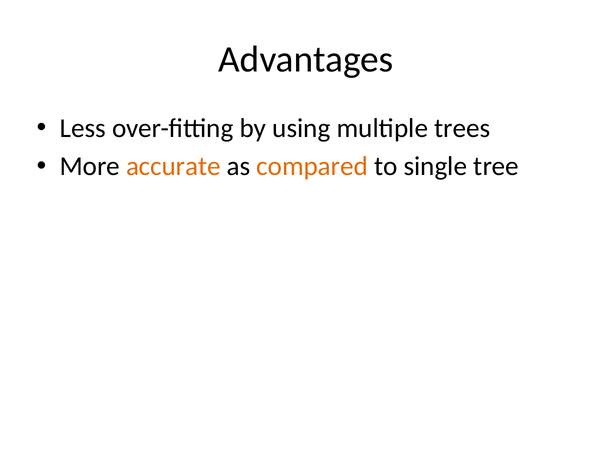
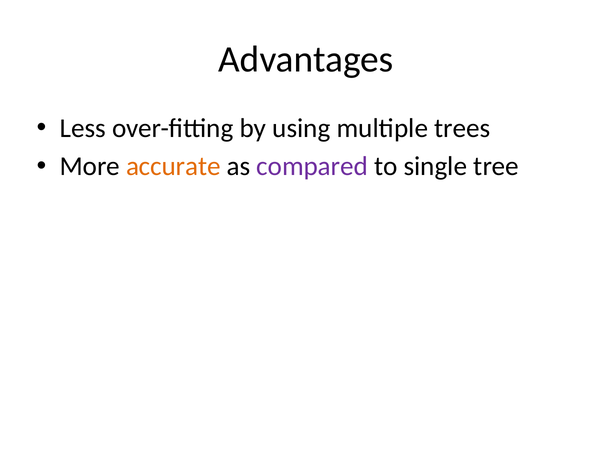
compared colour: orange -> purple
